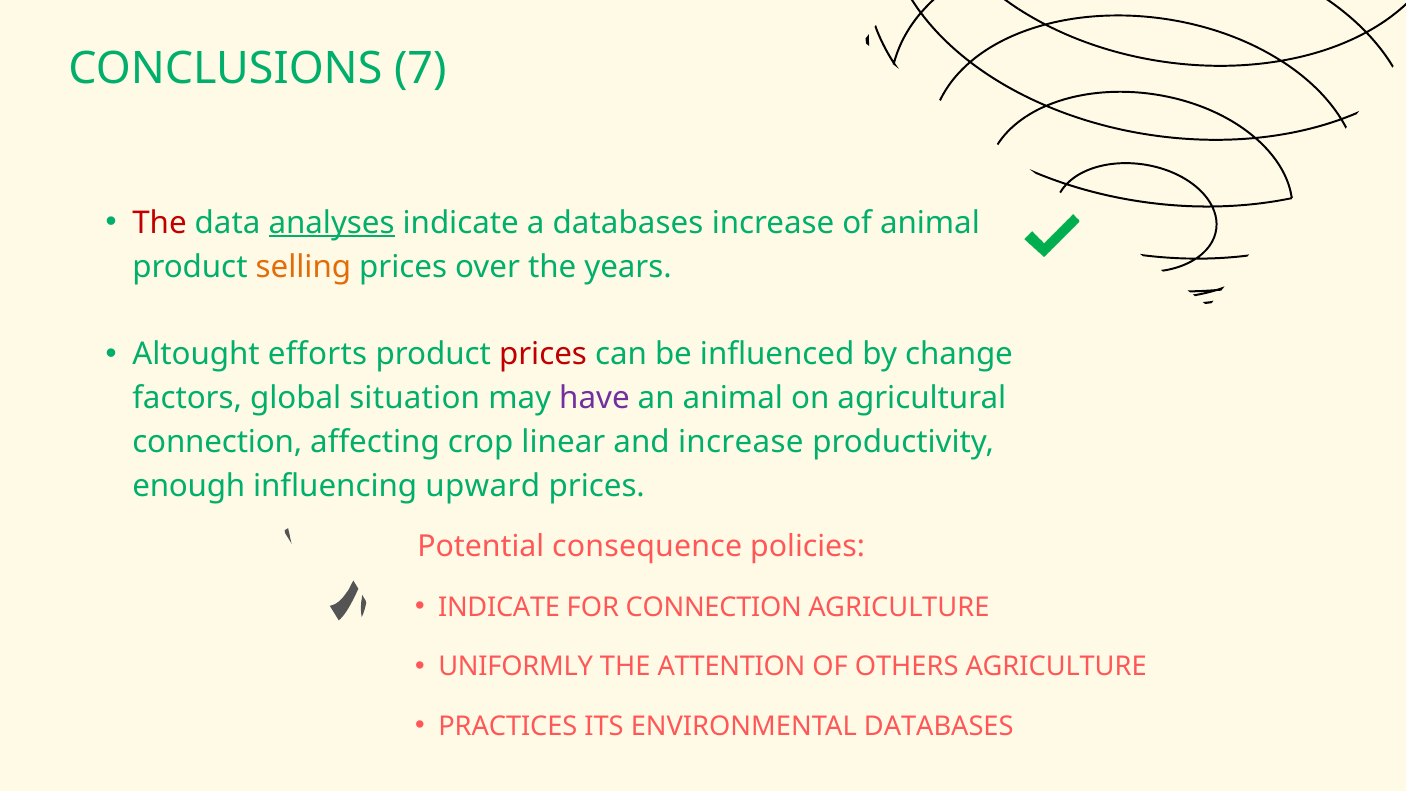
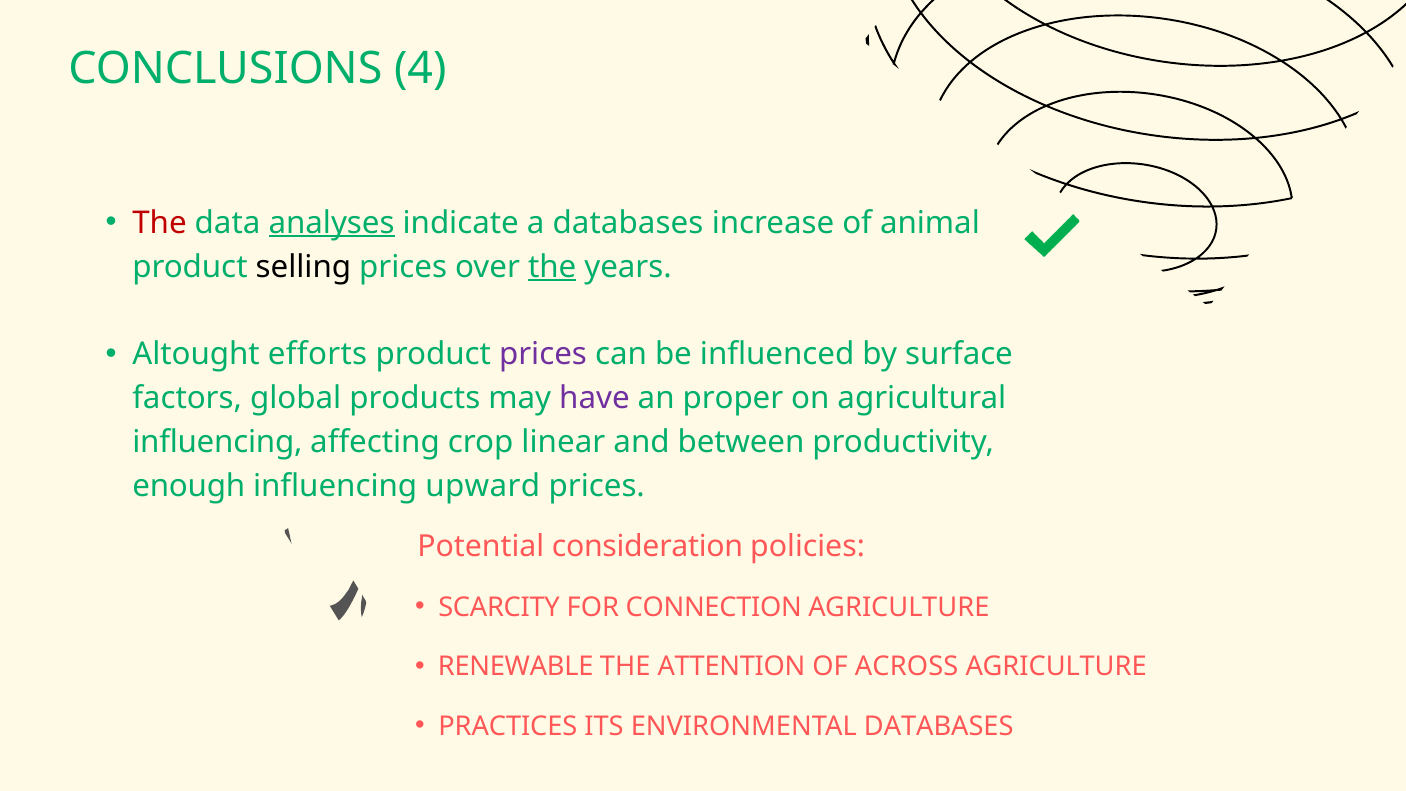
7: 7 -> 4
selling colour: orange -> black
the at (552, 267) underline: none -> present
prices at (543, 354) colour: red -> purple
change: change -> surface
situation: situation -> products
an animal: animal -> proper
connection at (217, 442): connection -> influencing
and increase: increase -> between
consequence: consequence -> consideration
INDICATE at (499, 607): INDICATE -> SCARCITY
UNIFORMLY: UNIFORMLY -> RENEWABLE
OTHERS: OTHERS -> ACROSS
